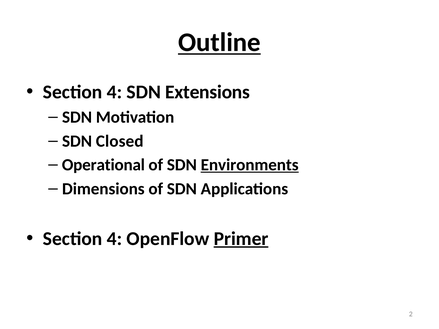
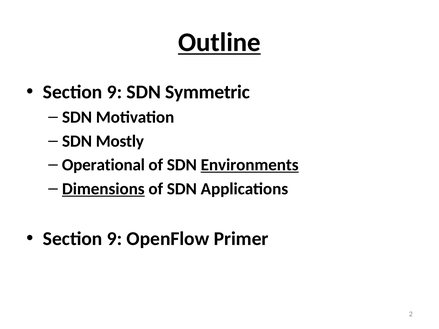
4 at (114, 92): 4 -> 9
Extensions: Extensions -> Symmetric
Closed: Closed -> Mostly
Dimensions underline: none -> present
4 at (114, 239): 4 -> 9
Primer underline: present -> none
